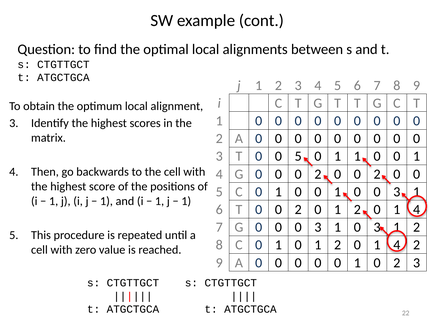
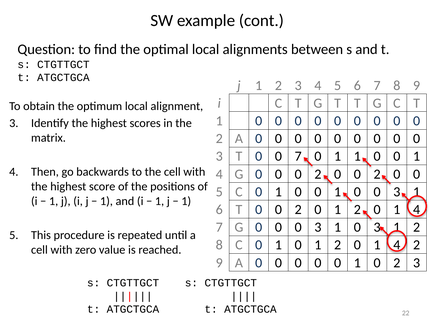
T 0 0 5: 5 -> 7
